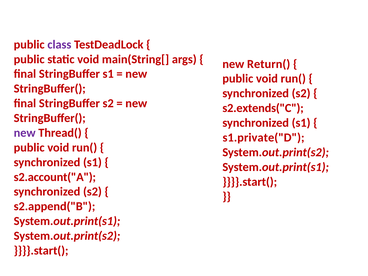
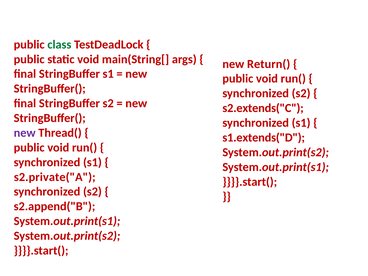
class colour: purple -> green
s1.private("D: s1.private("D -> s1.extends("D
s2.account("A: s2.account("A -> s2.private("A
